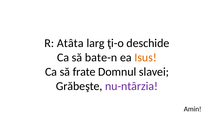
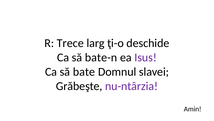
Atâta: Atâta -> Trece
Isus colour: orange -> purple
frate: frate -> bate
